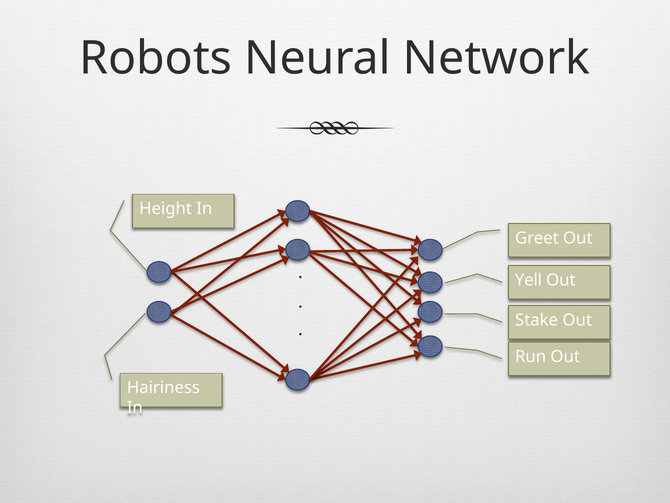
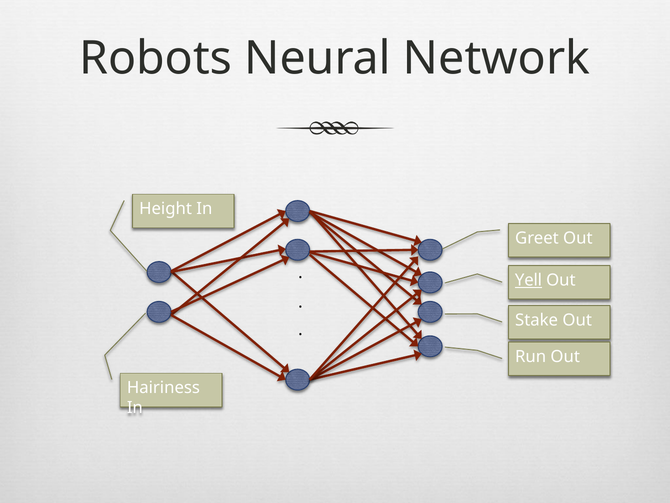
Yell underline: none -> present
